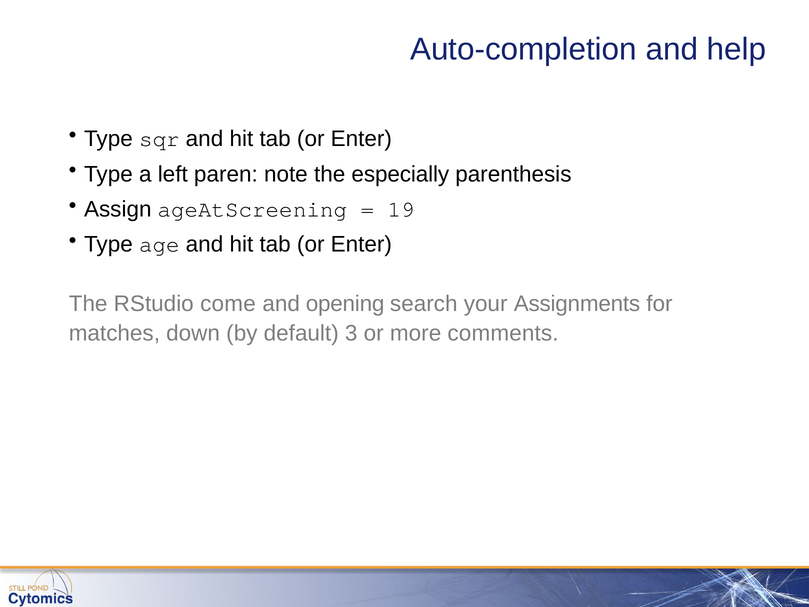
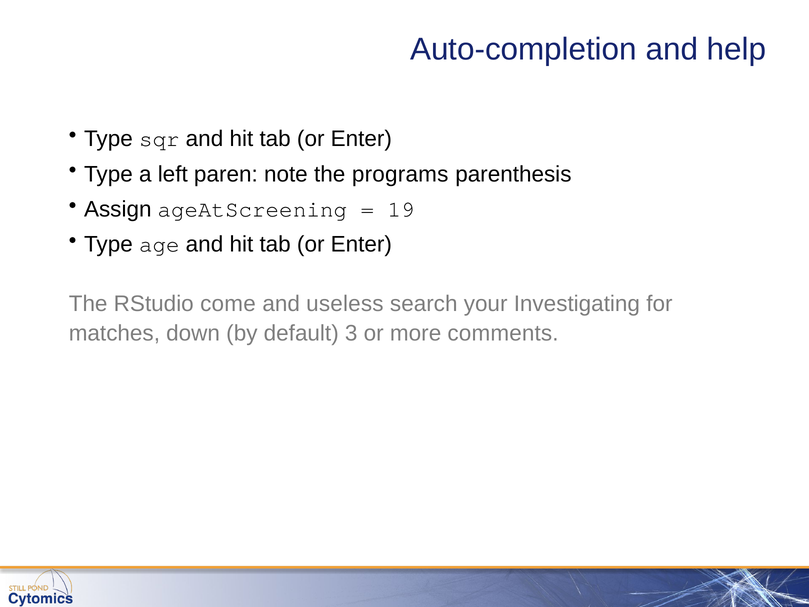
especially: especially -> programs
opening: opening -> useless
Assignments: Assignments -> Investigating
